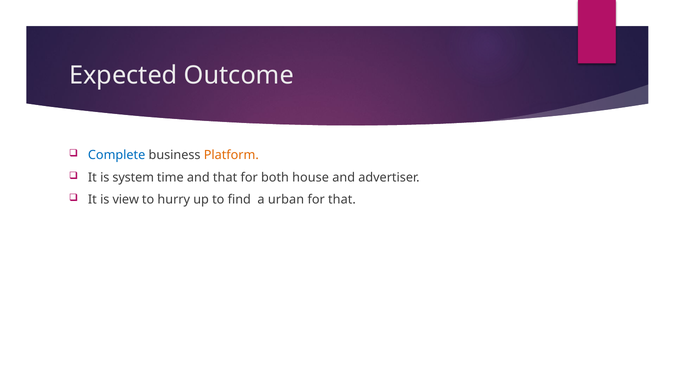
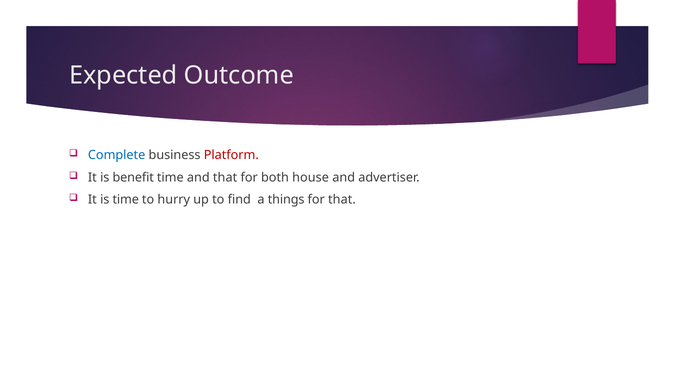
Platform colour: orange -> red
system: system -> benefit
is view: view -> time
urban: urban -> things
